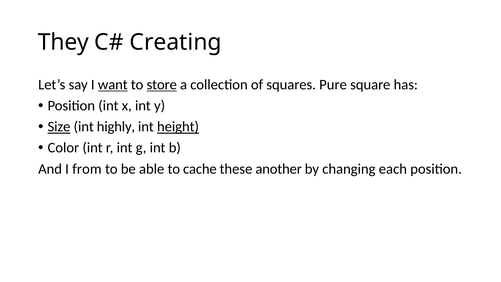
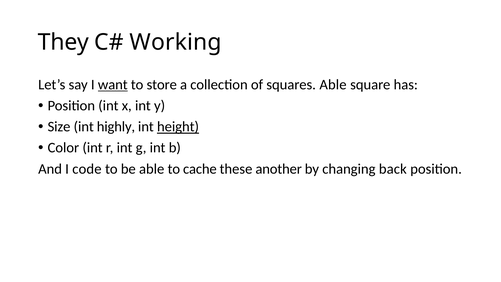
Creating: Creating -> Working
store underline: present -> none
squares Pure: Pure -> Able
Size underline: present -> none
from: from -> code
each: each -> back
